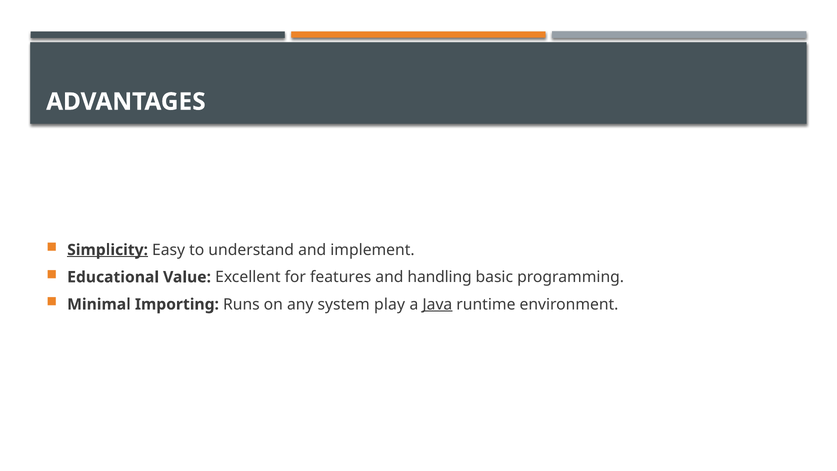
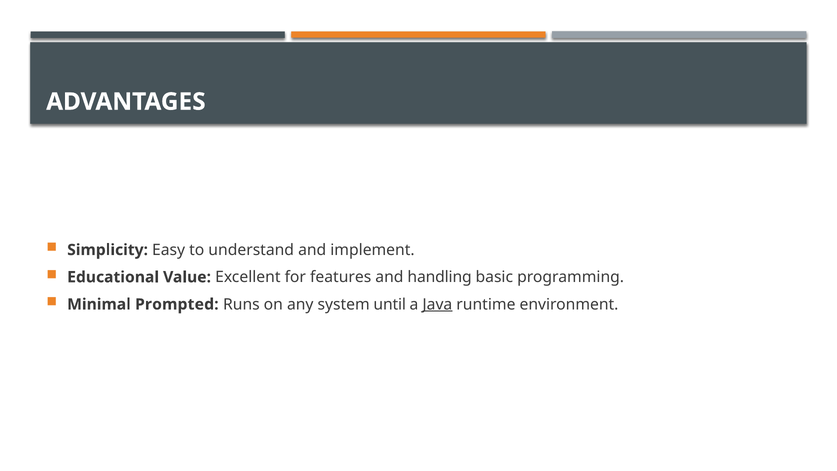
Simplicity underline: present -> none
Importing: Importing -> Prompted
play: play -> until
